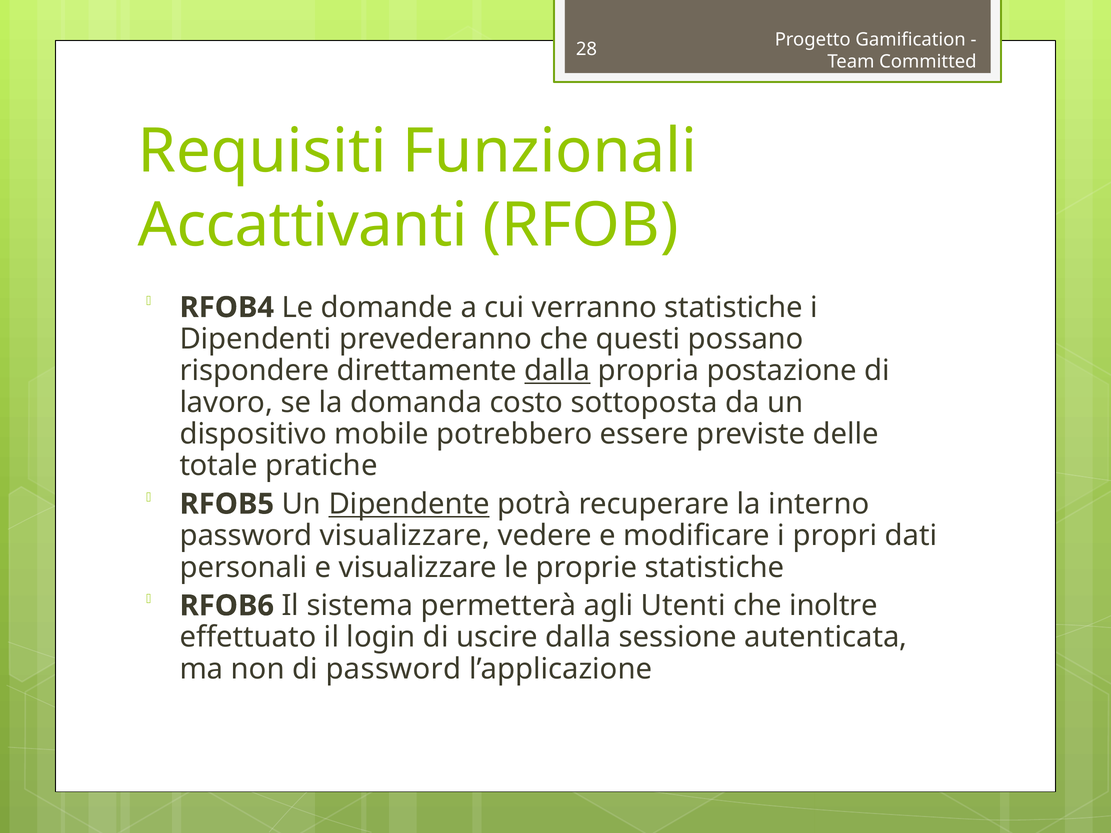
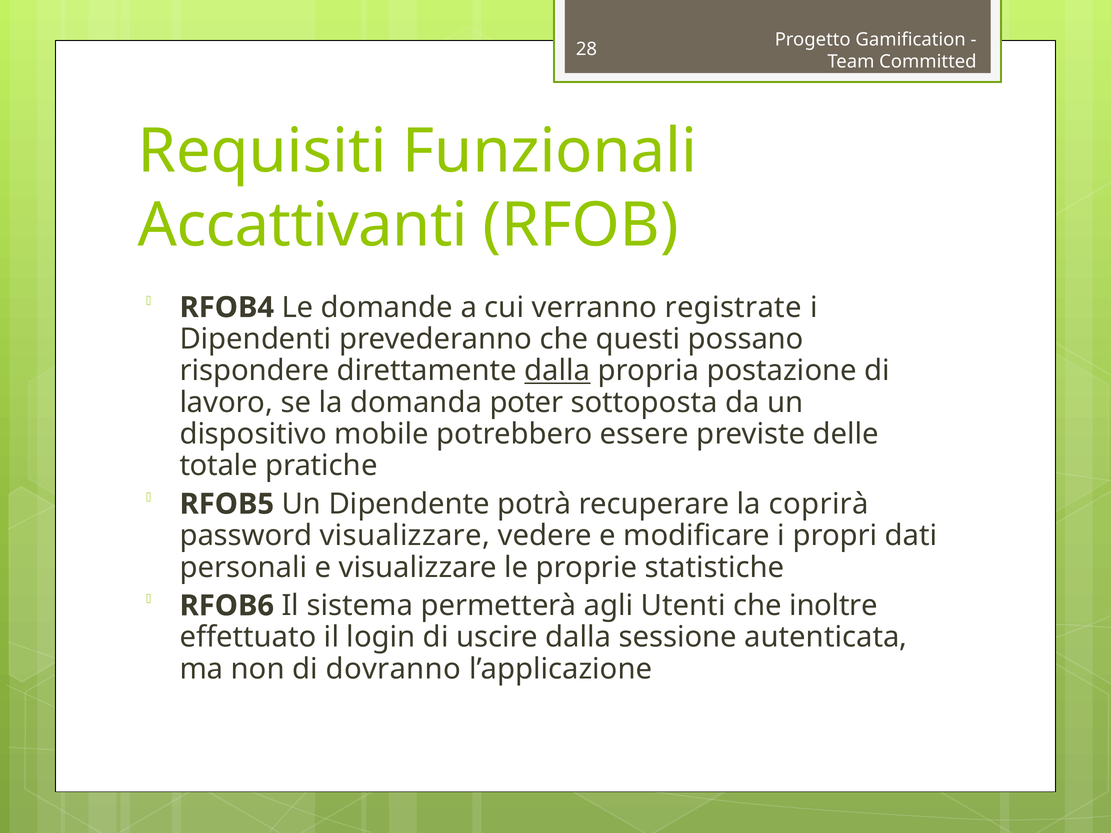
verranno statistiche: statistiche -> registrate
costo: costo -> poter
Dipendente underline: present -> none
interno: interno -> coprirà
di password: password -> dovranno
